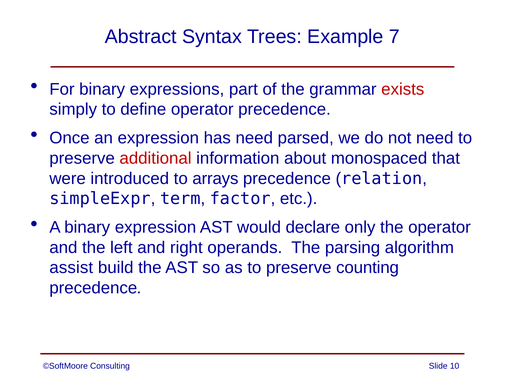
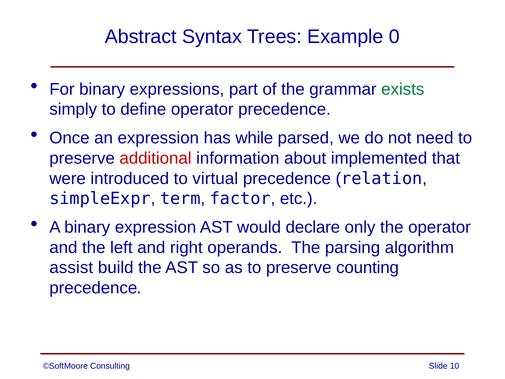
7: 7 -> 0
exists colour: red -> green
has need: need -> while
monospaced: monospaced -> implemented
arrays: arrays -> virtual
